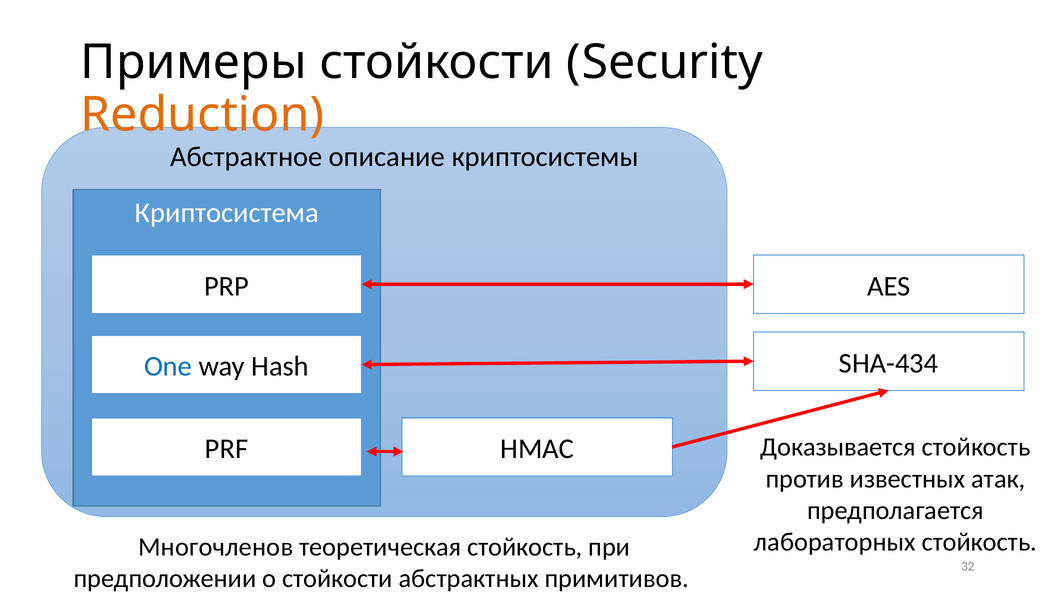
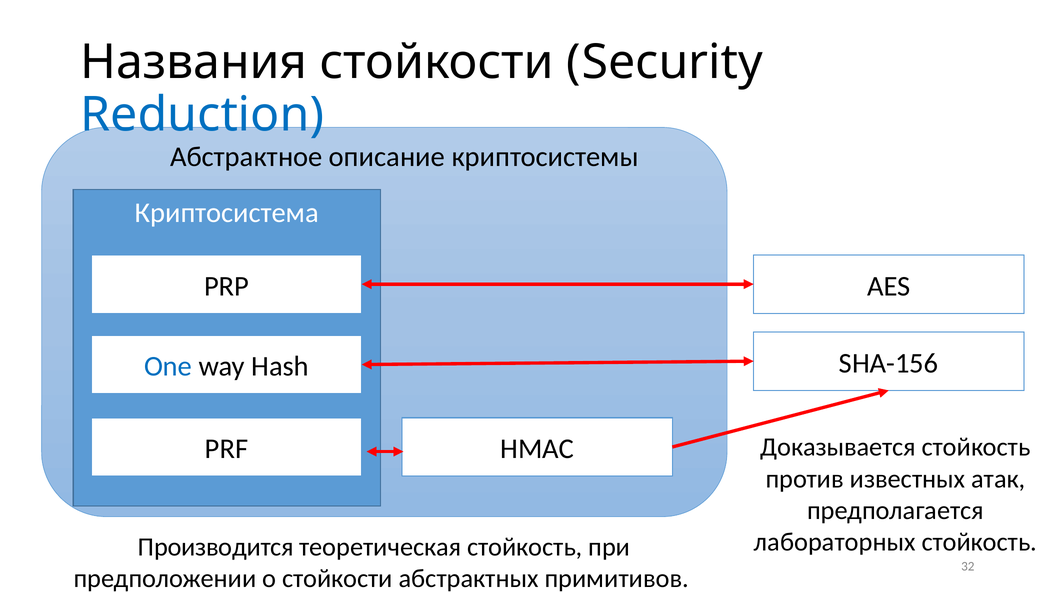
Примеры: Примеры -> Названия
Reduction colour: orange -> blue
SHA-434: SHA-434 -> SHA-156
Многочленов: Многочленов -> Производится
